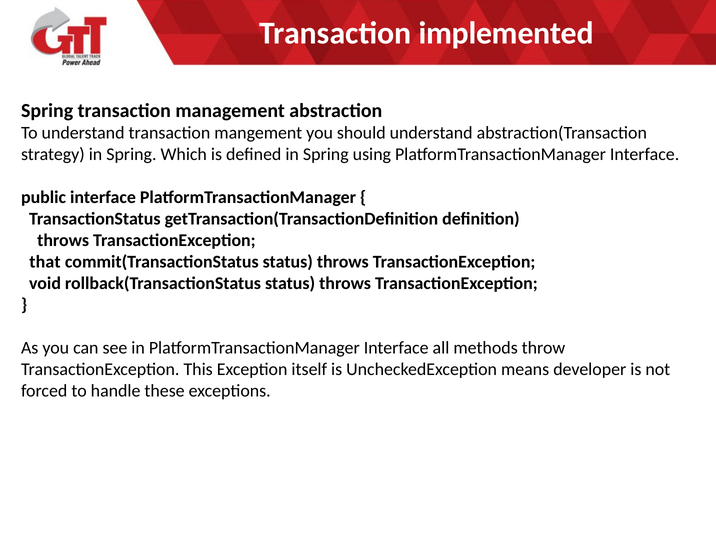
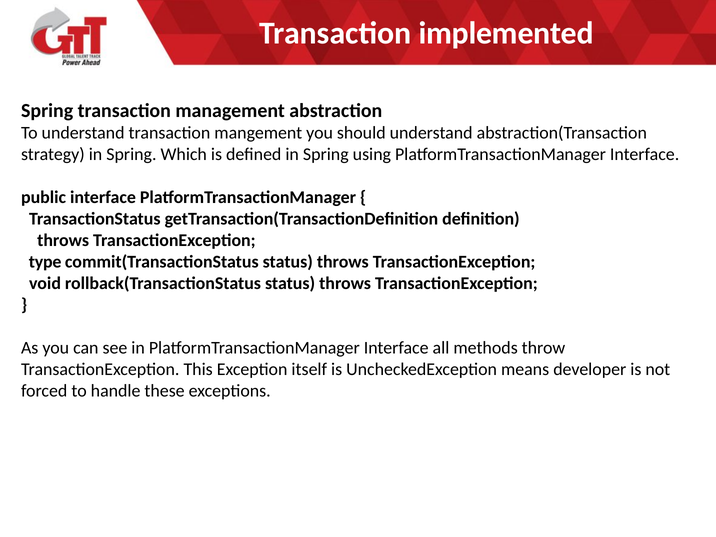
that: that -> type
